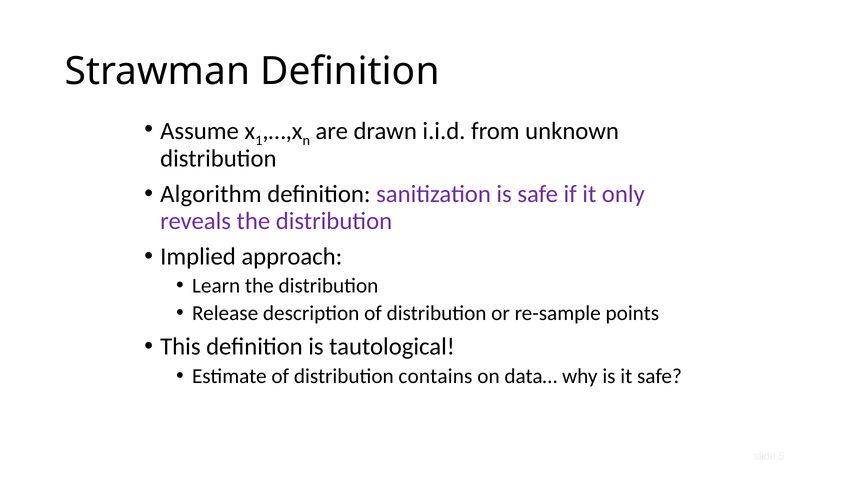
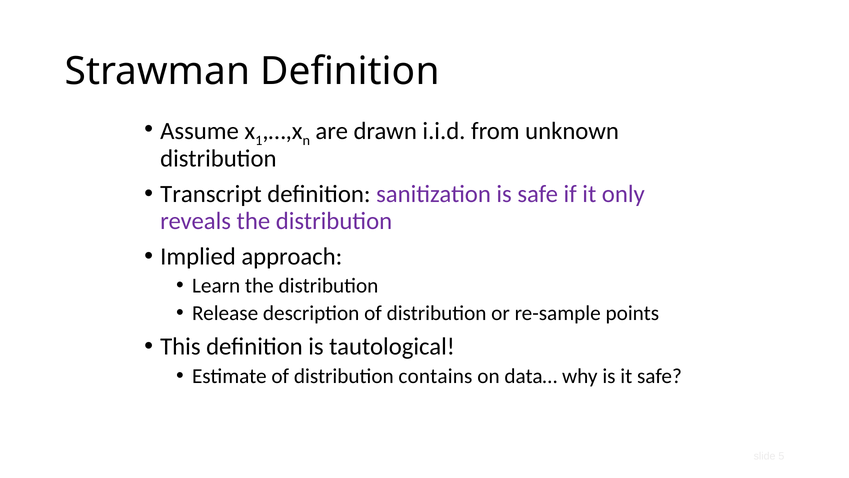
Algorithm: Algorithm -> Transcript
